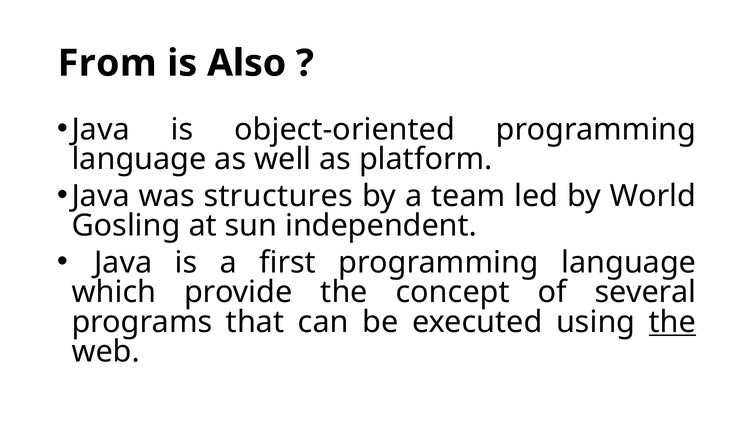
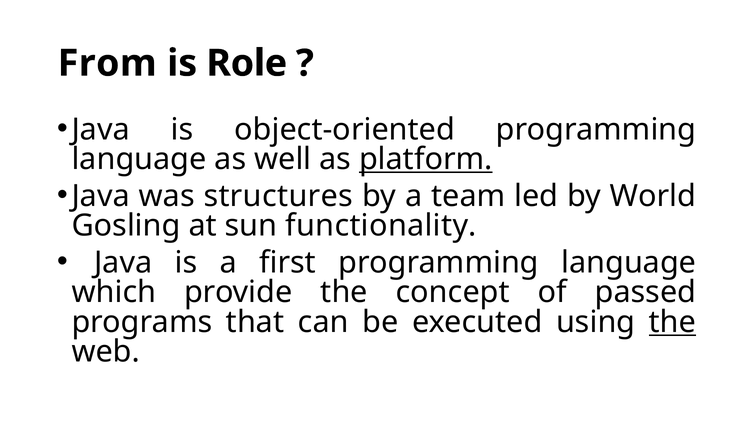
Also: Also -> Role
platform underline: none -> present
independent: independent -> functionality
several: several -> passed
